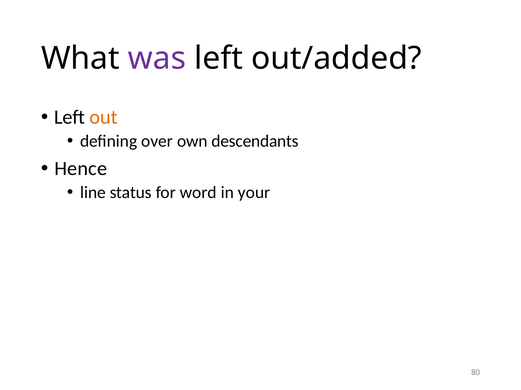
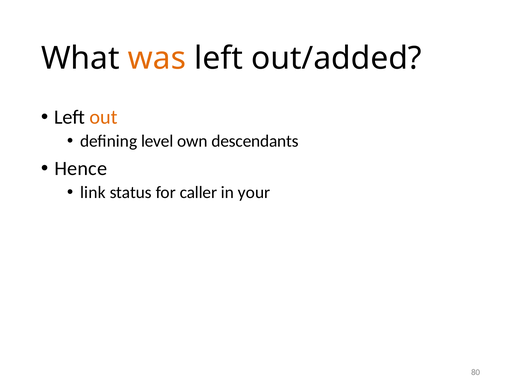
was colour: purple -> orange
over: over -> level
line: line -> link
word: word -> caller
